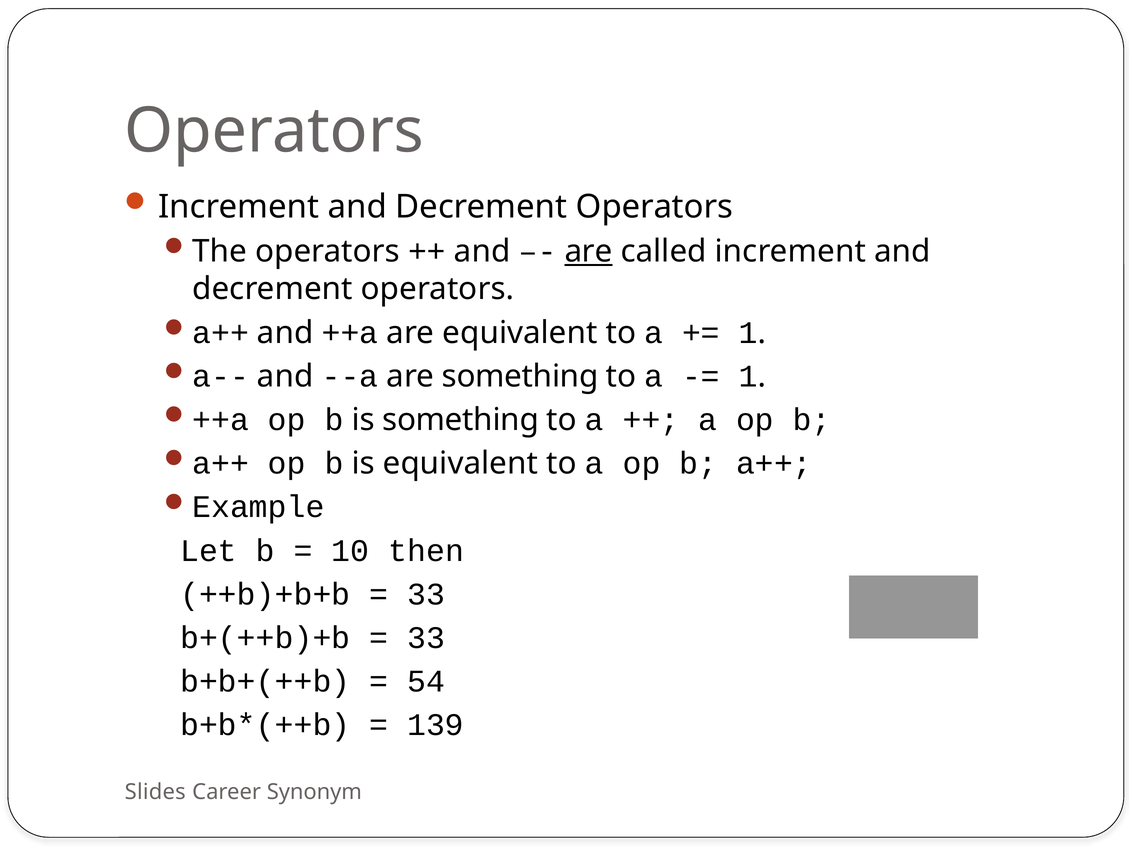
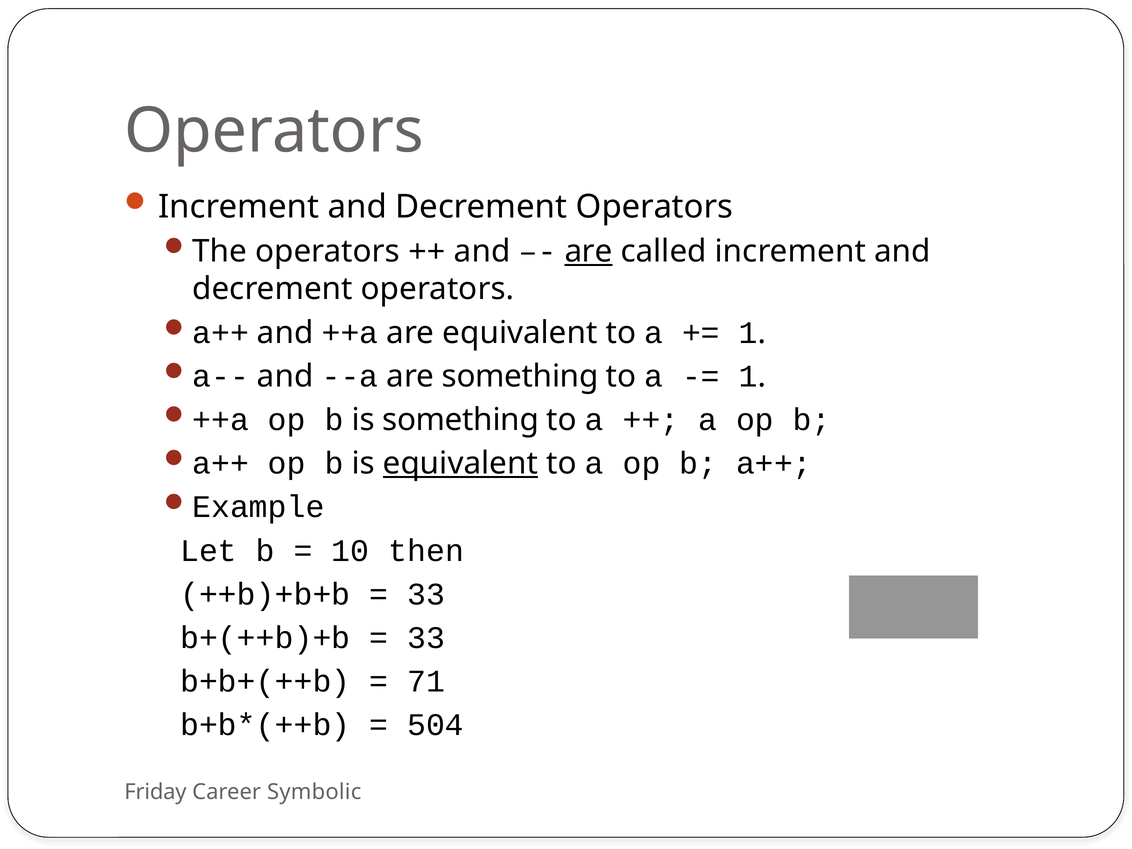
equivalent at (460, 463) underline: none -> present
54: 54 -> 71
139: 139 -> 504
Slides: Slides -> Friday
Synonym: Synonym -> Symbolic
